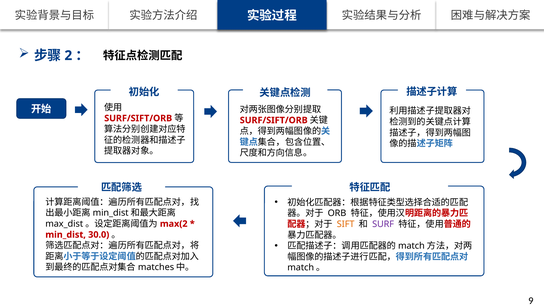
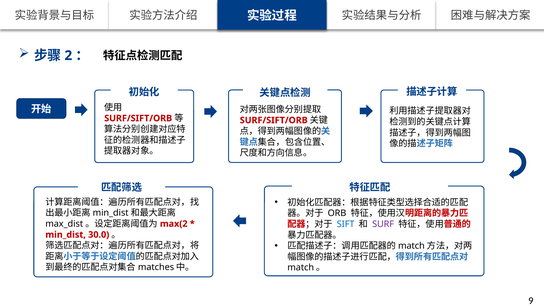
SIFT colour: orange -> blue
